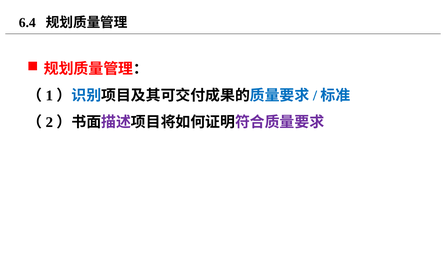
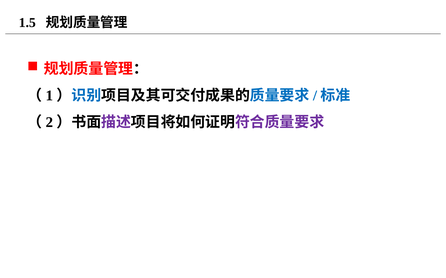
6.4: 6.4 -> 1.5
